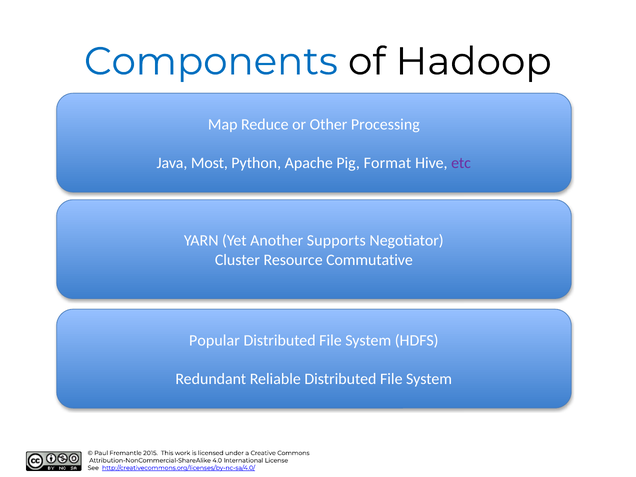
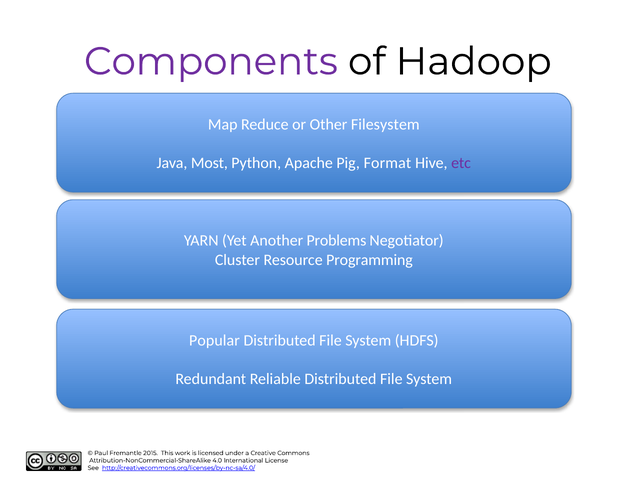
Components colour: blue -> purple
Processing: Processing -> Filesystem
Supports: Supports -> Problems
Commutative: Commutative -> Programming
